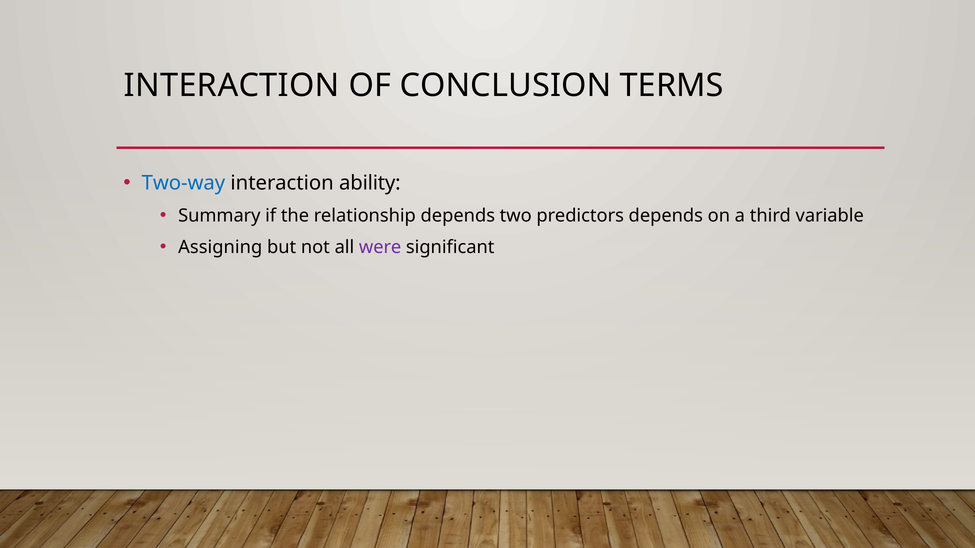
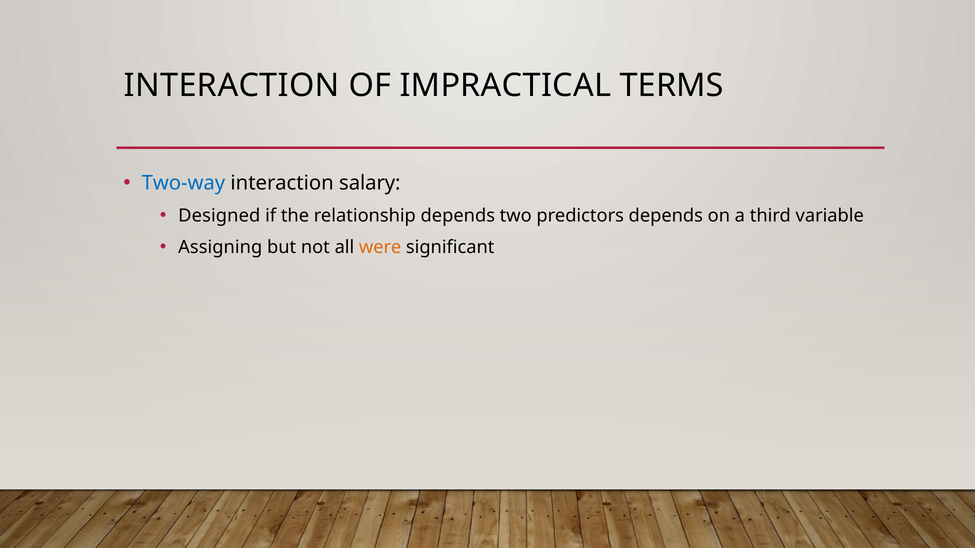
CONCLUSION: CONCLUSION -> IMPRACTICAL
ability: ability -> salary
Summary: Summary -> Designed
were colour: purple -> orange
